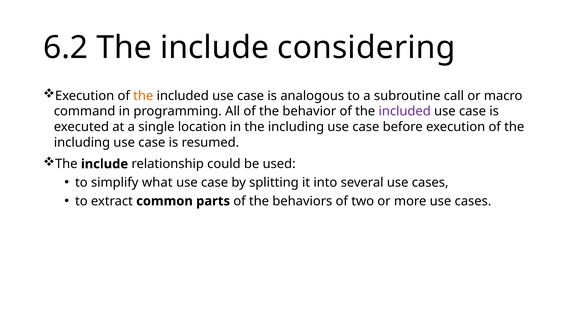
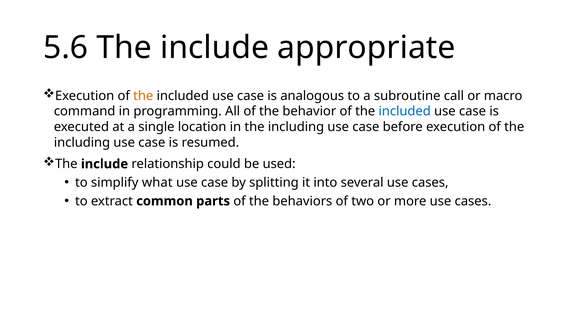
6.2: 6.2 -> 5.6
considering: considering -> appropriate
included at (405, 111) colour: purple -> blue
